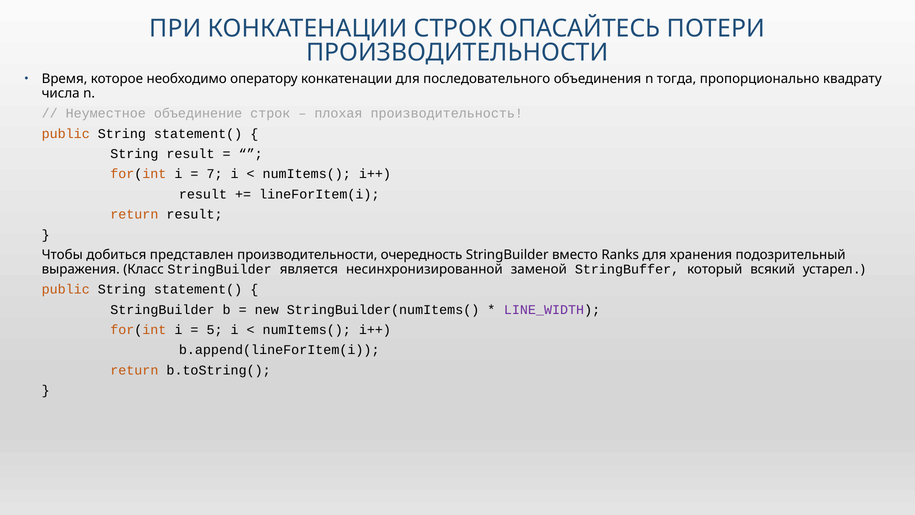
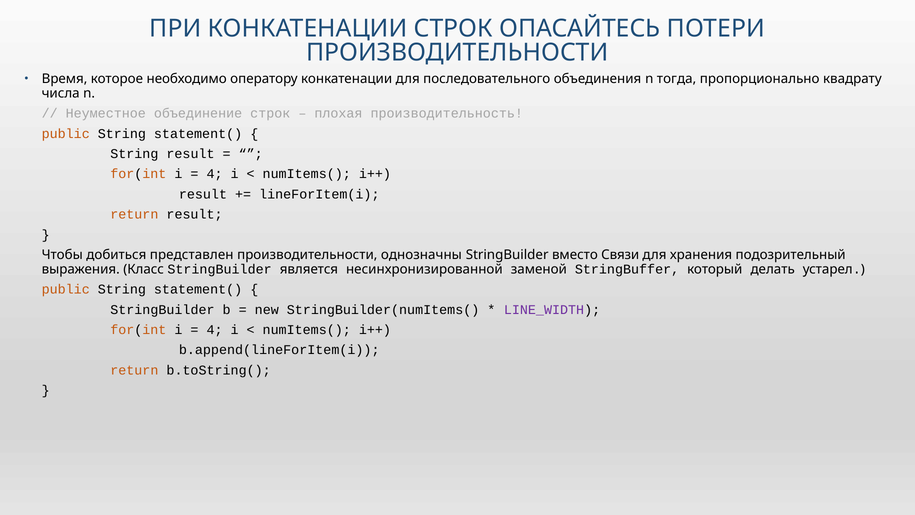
7 at (215, 174): 7 -> 4
очередность: очередность -> однозначны
Ranks: Ranks -> Связи
всякий: всякий -> делать
5 at (215, 330): 5 -> 4
